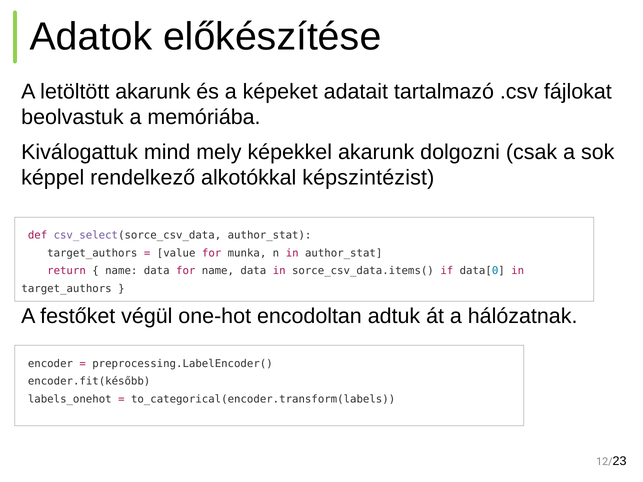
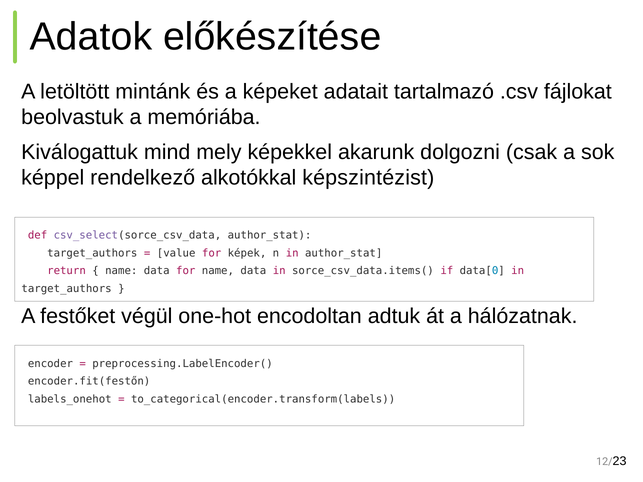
letöltött akarunk: akarunk -> mintánk
munka: munka -> képek
encoder.fit(később: encoder.fit(később -> encoder.fit(festőn
